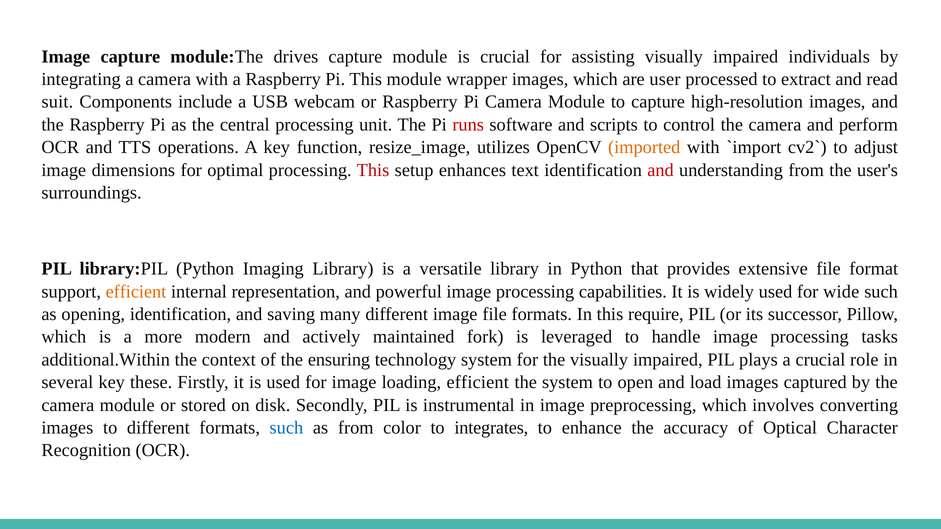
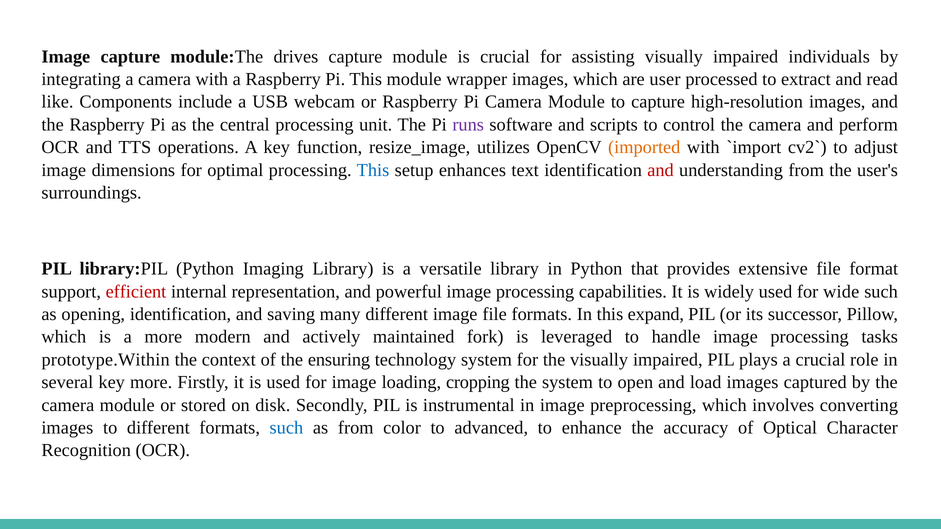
suit: suit -> like
runs colour: red -> purple
This at (373, 170) colour: red -> blue
efficient at (136, 292) colour: orange -> red
require: require -> expand
additional.Within: additional.Within -> prototype.Within
key these: these -> more
loading efficient: efficient -> cropping
integrates: integrates -> advanced
